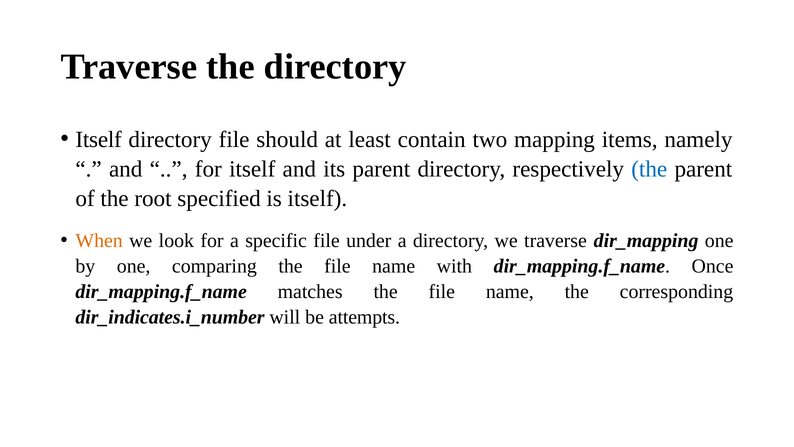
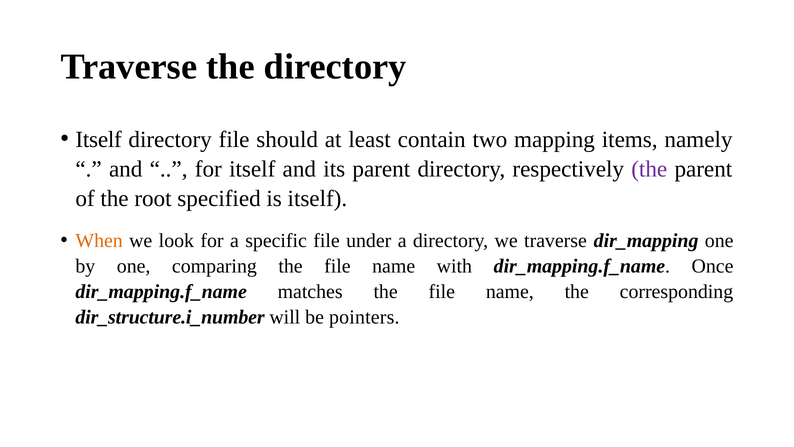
the at (649, 169) colour: blue -> purple
dir_indicates.i_number: dir_indicates.i_number -> dir_structure.i_number
attempts: attempts -> pointers
